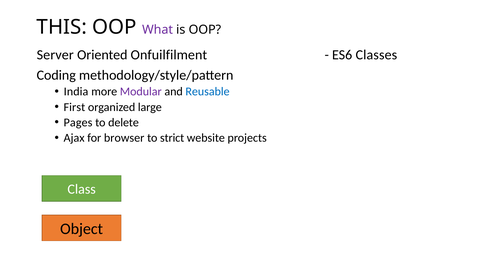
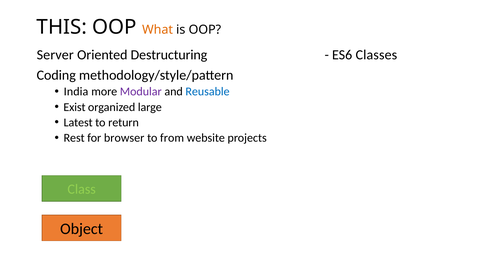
What colour: purple -> orange
Onfuilfilment: Onfuilfilment -> Destructuring
First: First -> Exist
Pages: Pages -> Latest
delete: delete -> return
Ajax: Ajax -> Rest
strict: strict -> from
Class colour: white -> light green
